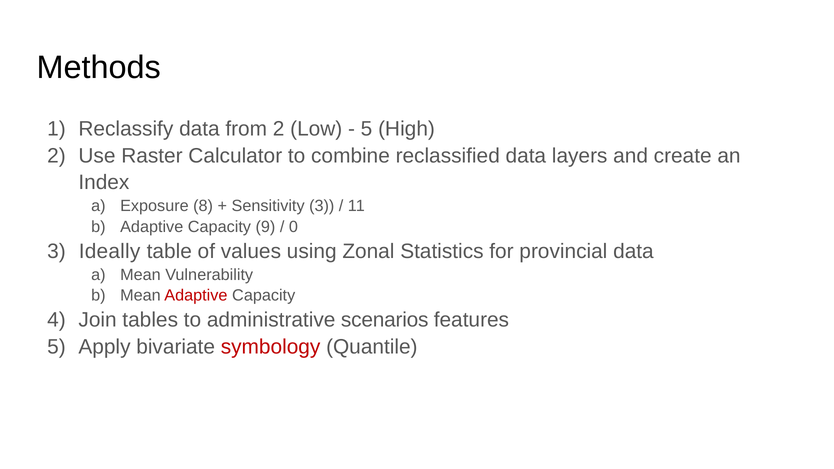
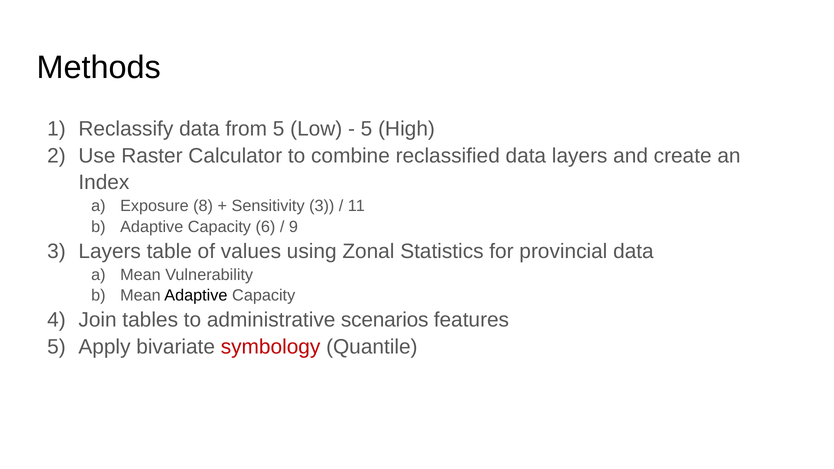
from 2: 2 -> 5
9: 9 -> 6
0: 0 -> 9
3 Ideally: Ideally -> Layers
Adaptive at (196, 296) colour: red -> black
